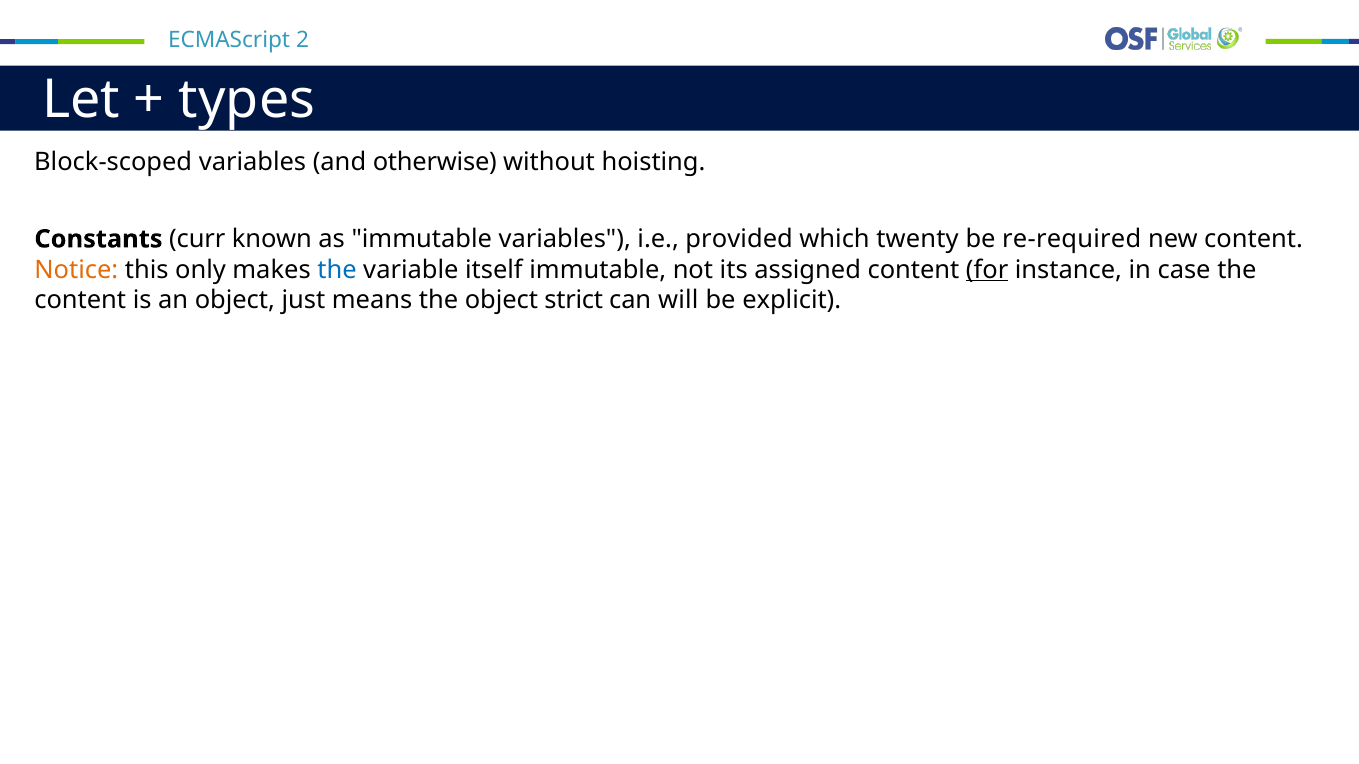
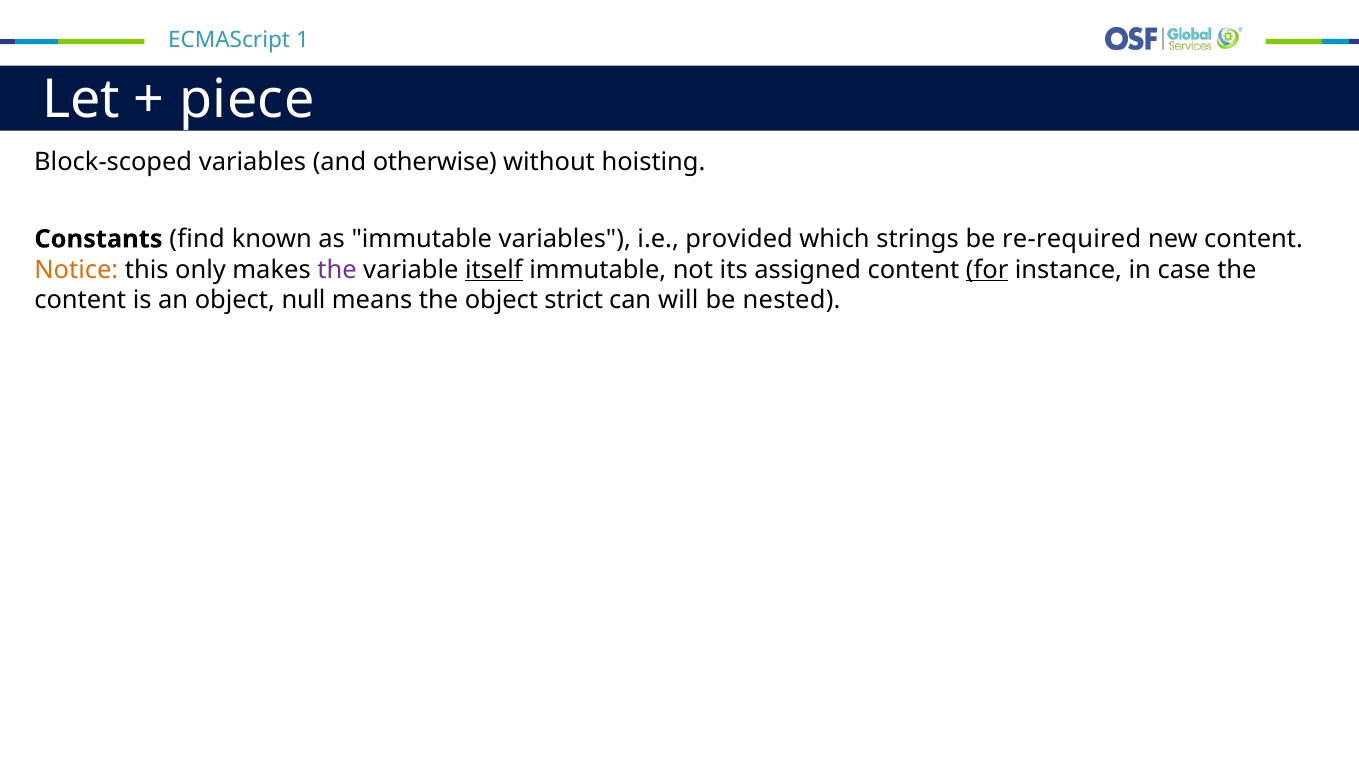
2: 2 -> 1
types: types -> piece
curr: curr -> find
twenty: twenty -> strings
the at (337, 270) colour: blue -> purple
itself underline: none -> present
just: just -> null
explicit: explicit -> nested
